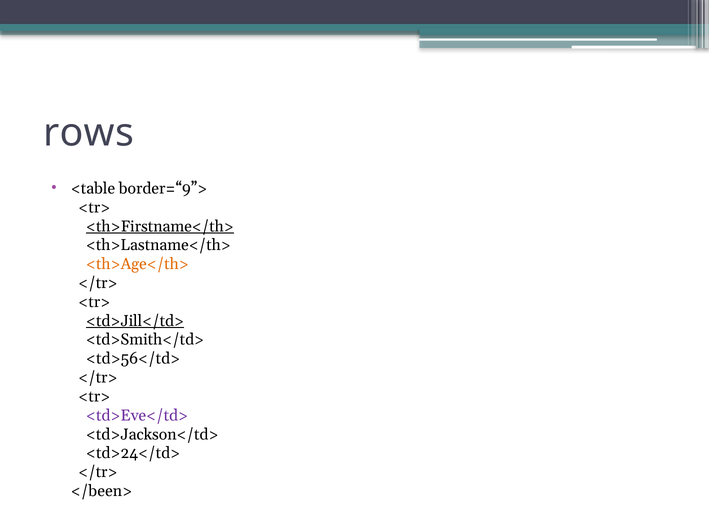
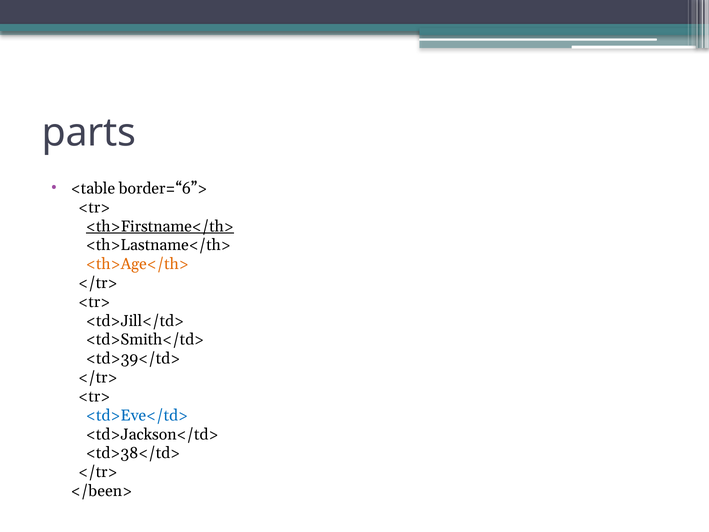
rows: rows -> parts
border=“9”>: border=“9”> -> border=“6”>
<td>Jill</td> underline: present -> none
<td>56</td>: <td>56</td> -> <td>39</td>
<td>Eve</td> colour: purple -> blue
<td>24</td>: <td>24</td> -> <td>38</td>
